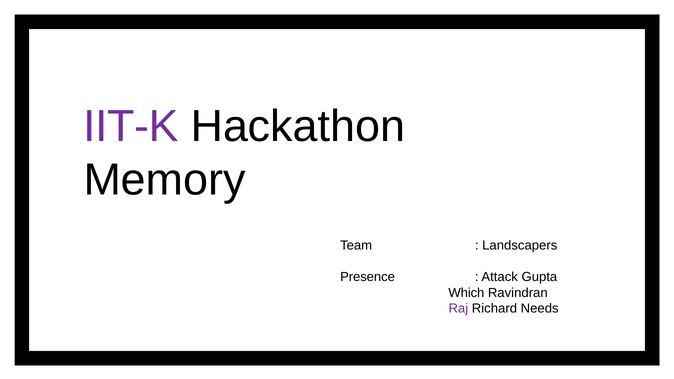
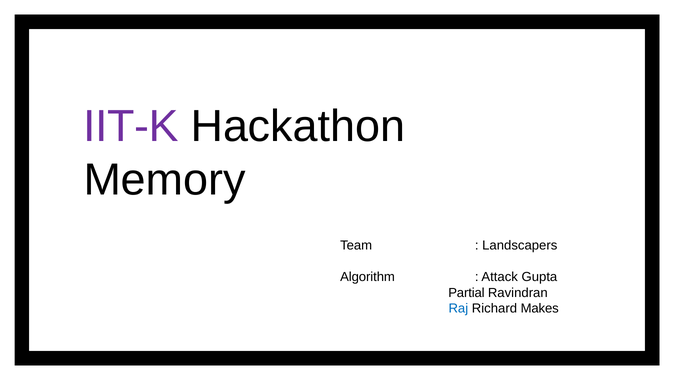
Presence: Presence -> Algorithm
Which: Which -> Partial
Raj colour: purple -> blue
Needs: Needs -> Makes
